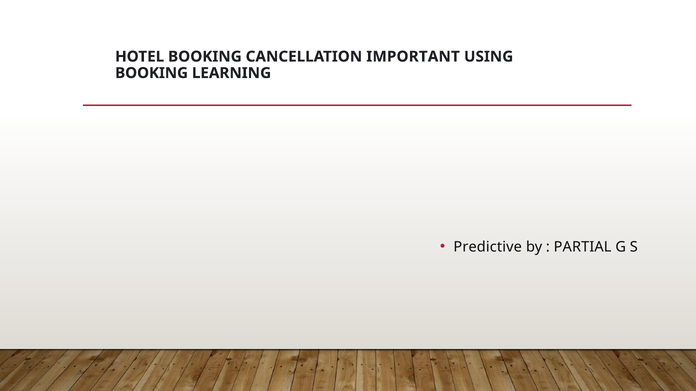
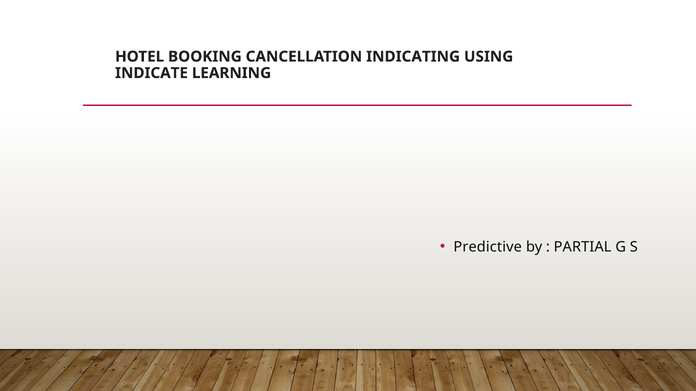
IMPORTANT: IMPORTANT -> INDICATING
BOOKING at (152, 73): BOOKING -> INDICATE
